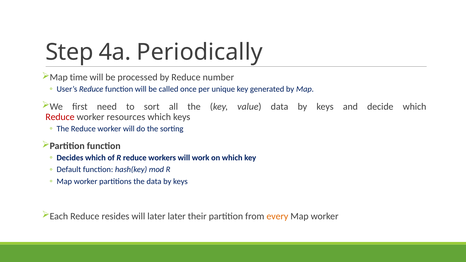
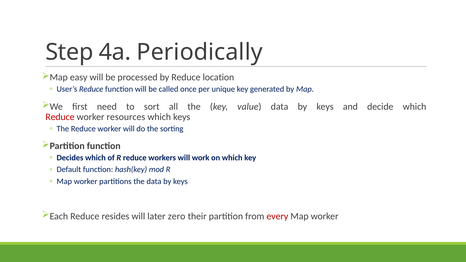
time: time -> easy
number: number -> location
later later: later -> zero
every colour: orange -> red
